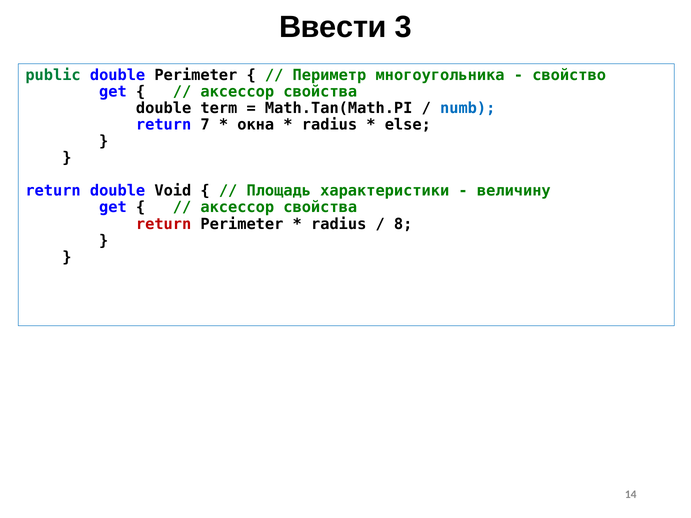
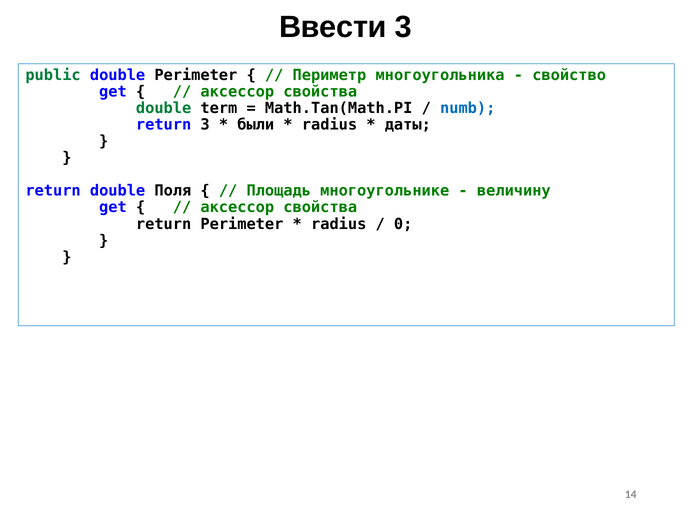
double at (164, 108) colour: black -> green
return 7: 7 -> 3
окна: окна -> были
else: else -> даты
Void: Void -> Поля
характеристики: характеристики -> многоугольнике
return at (164, 224) colour: red -> black
8: 8 -> 0
